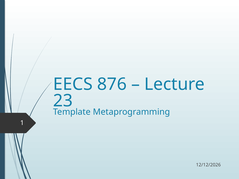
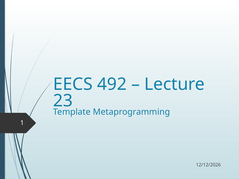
876: 876 -> 492
